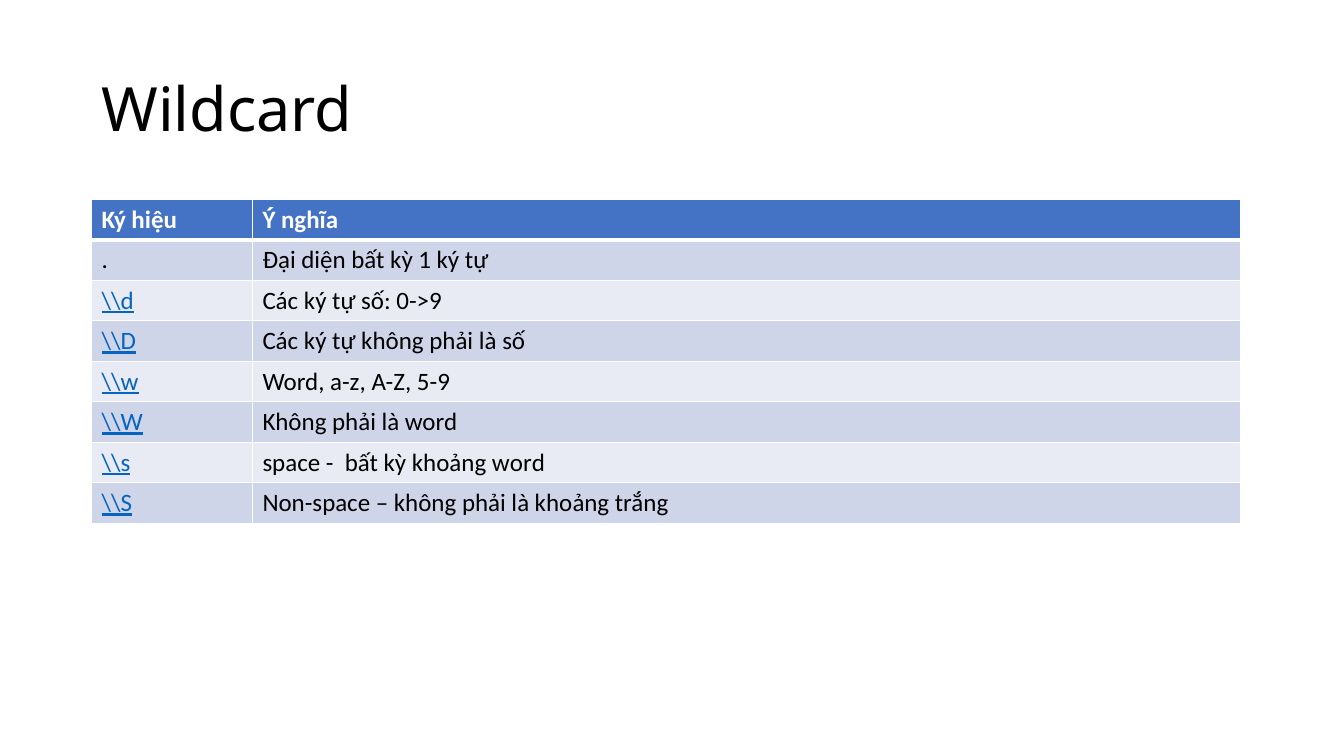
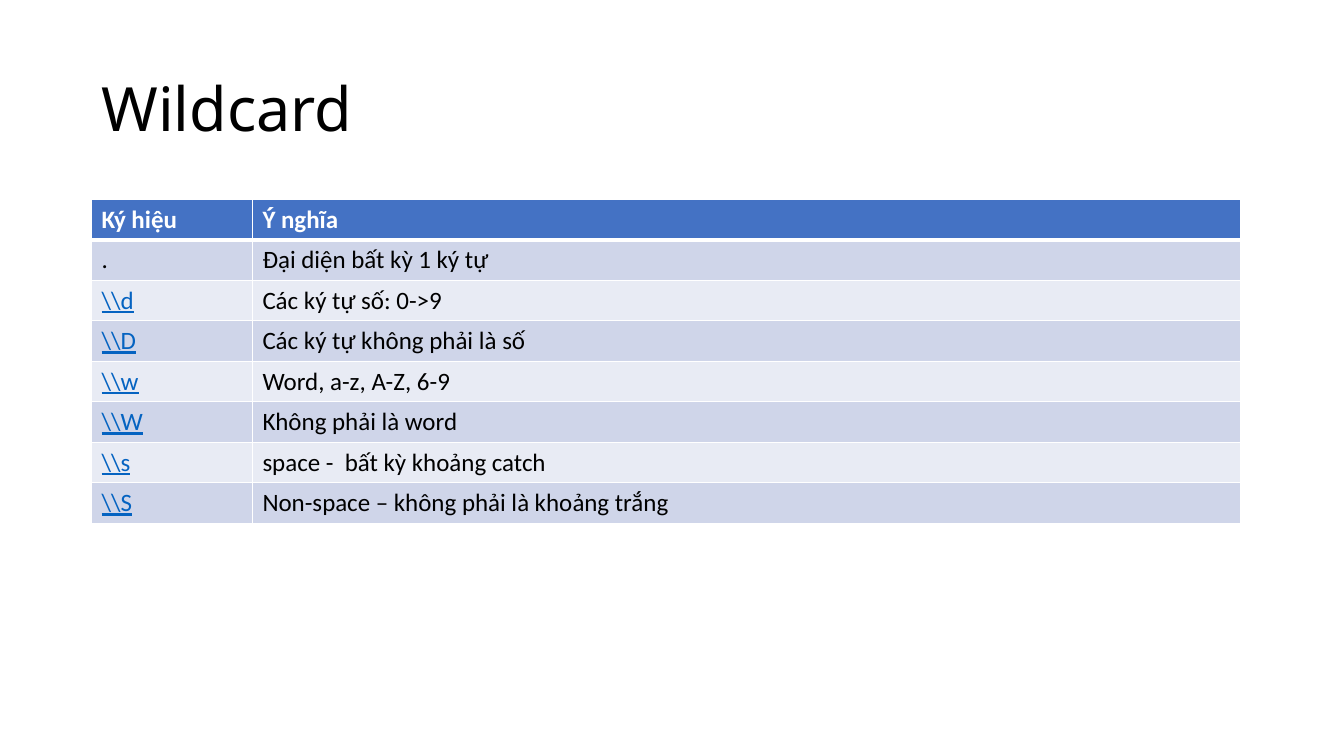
5-9: 5-9 -> 6-9
khoảng word: word -> catch
